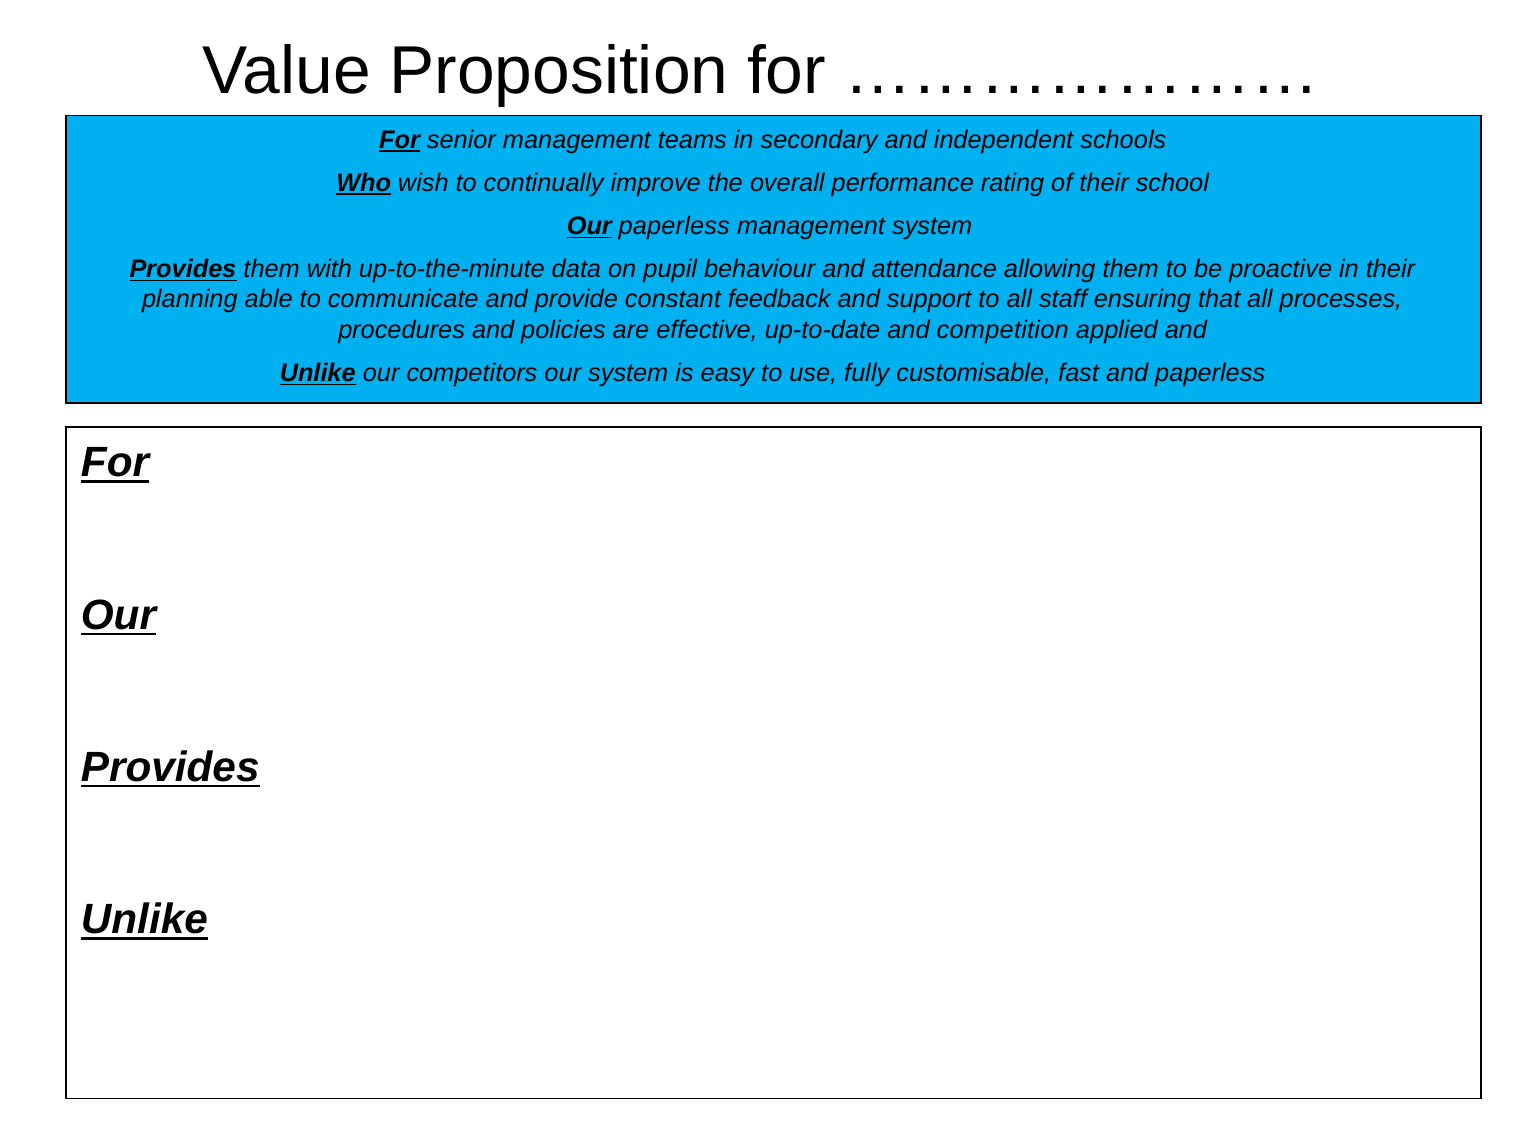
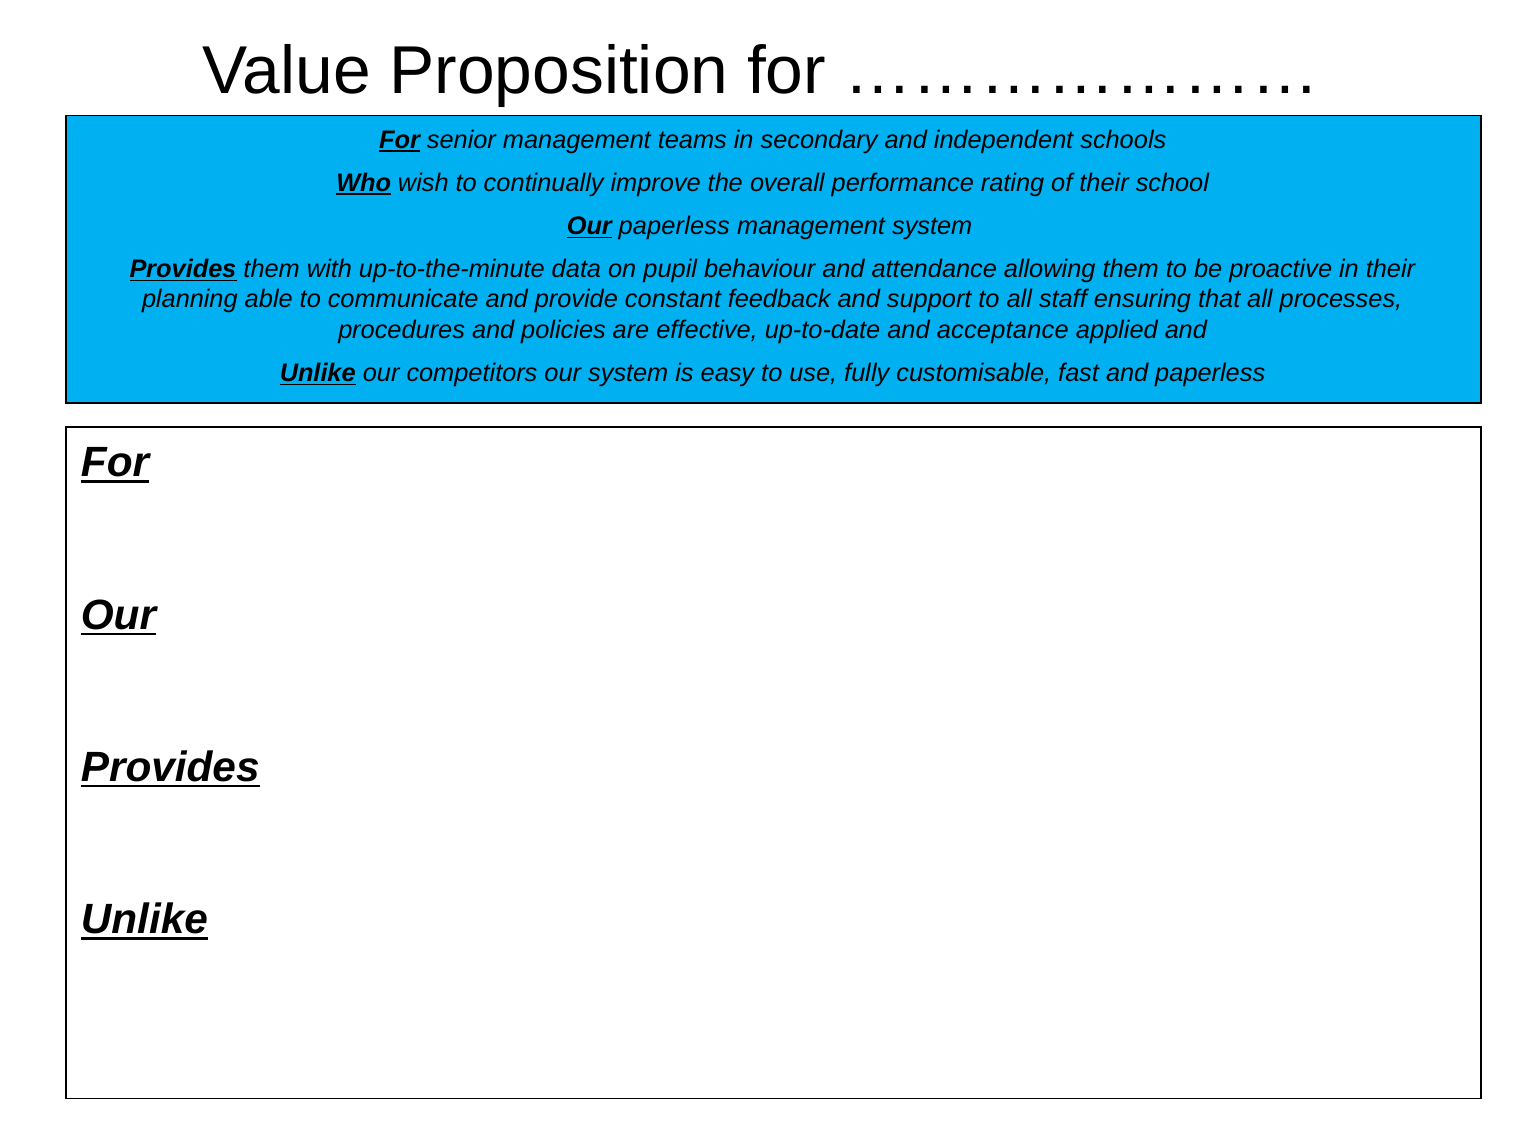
competition: competition -> acceptance
